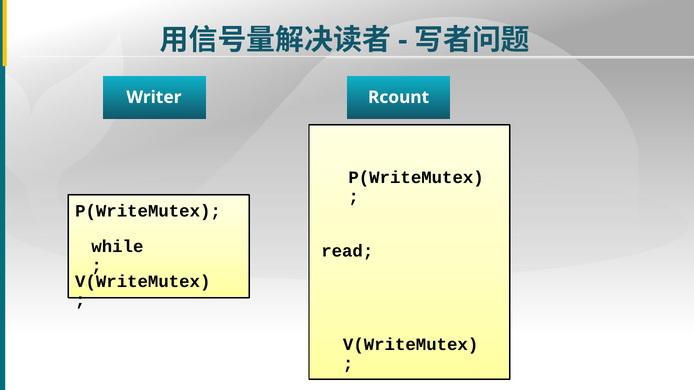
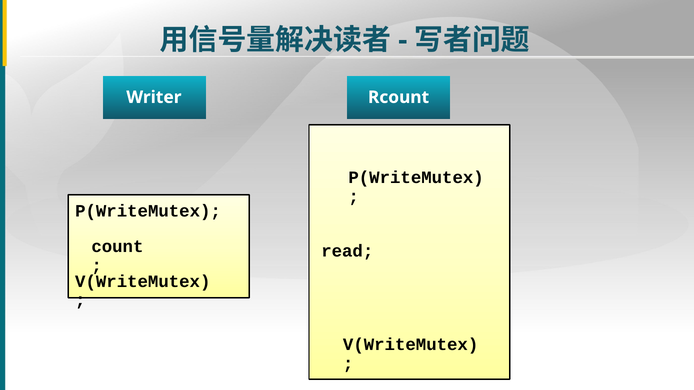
while: while -> count
